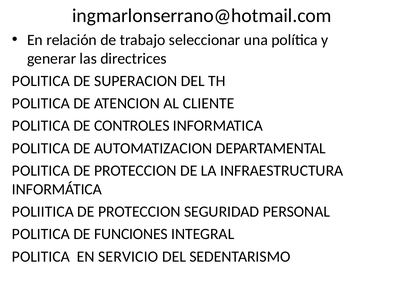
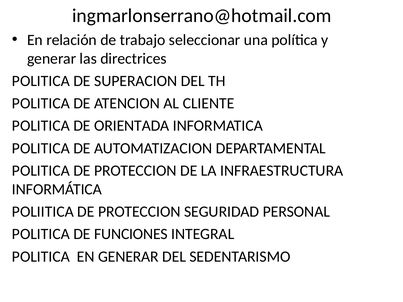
CONTROLES: CONTROLES -> ORIENTADA
EN SERVICIO: SERVICIO -> GENERAR
